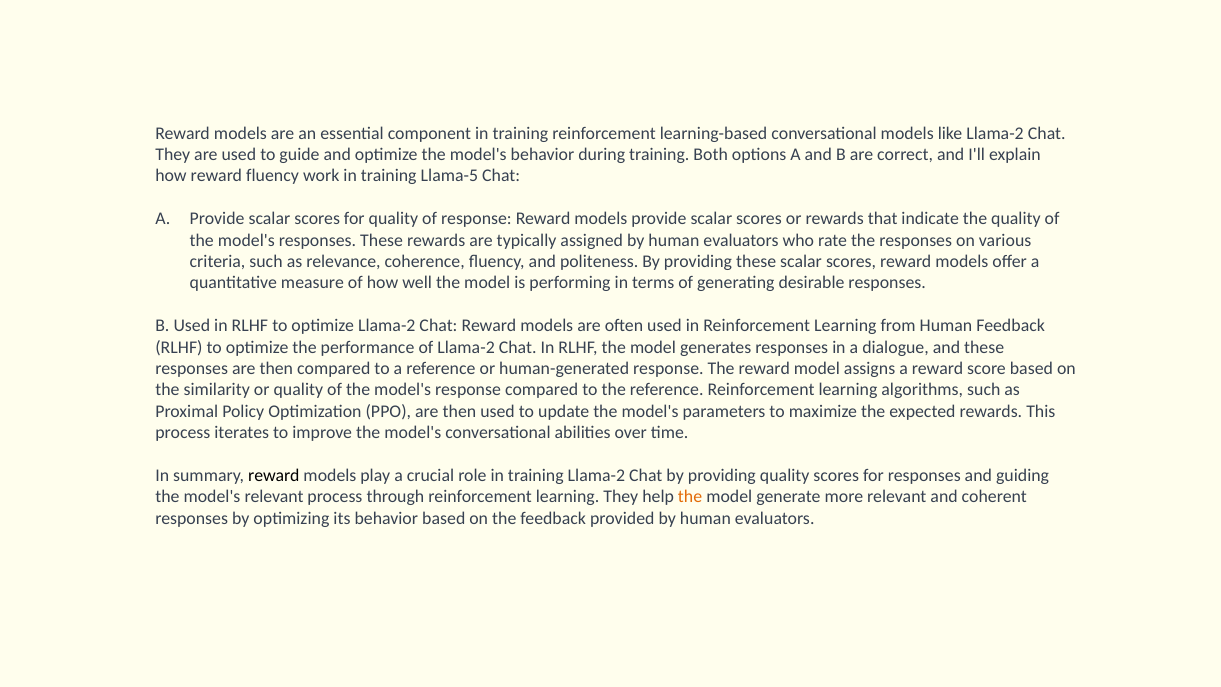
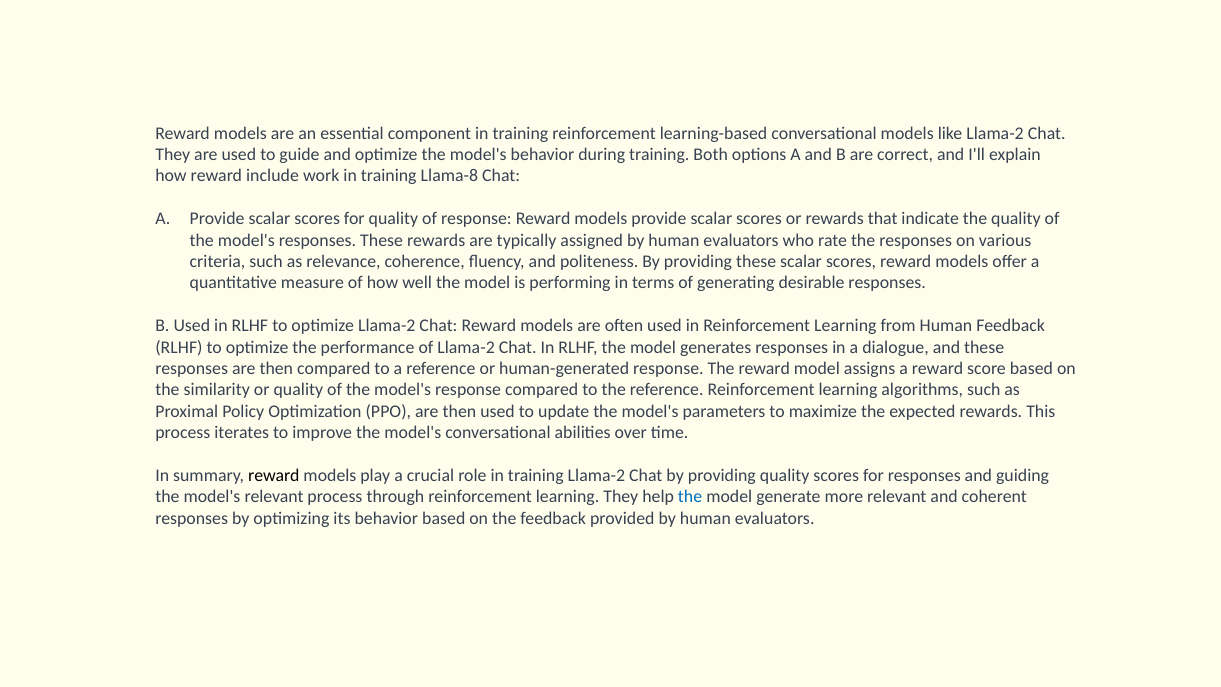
reward fluency: fluency -> include
Llama-5: Llama-5 -> Llama-8
the at (690, 497) colour: orange -> blue
